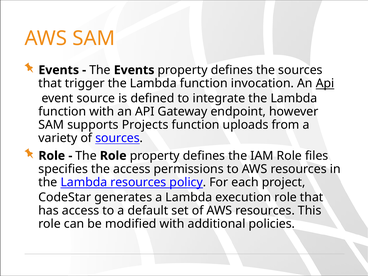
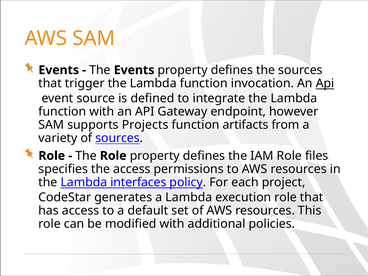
uploads: uploads -> artifacts
Lambda resources: resources -> interfaces
